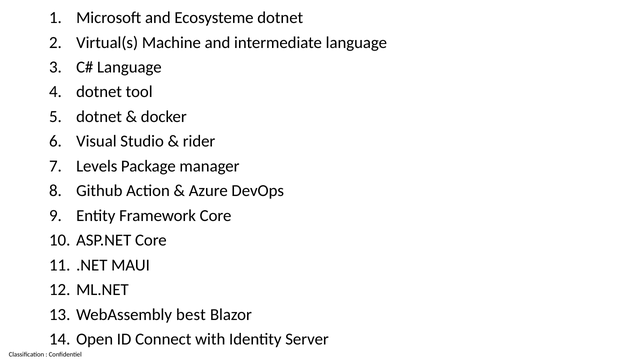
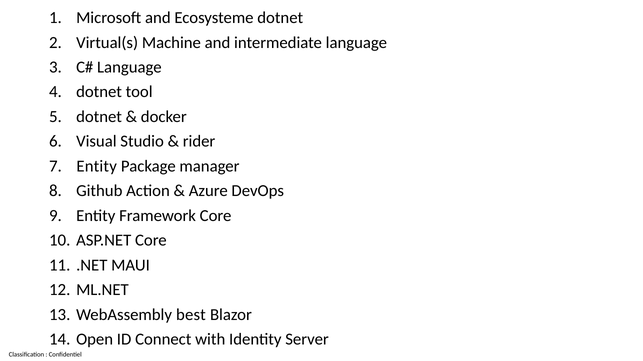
Levels at (97, 166): Levels -> Entity
